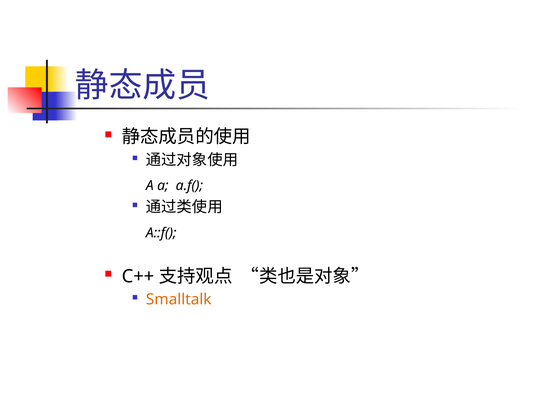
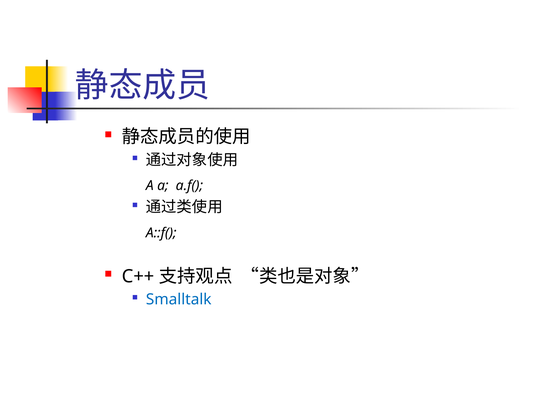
Smalltalk colour: orange -> blue
